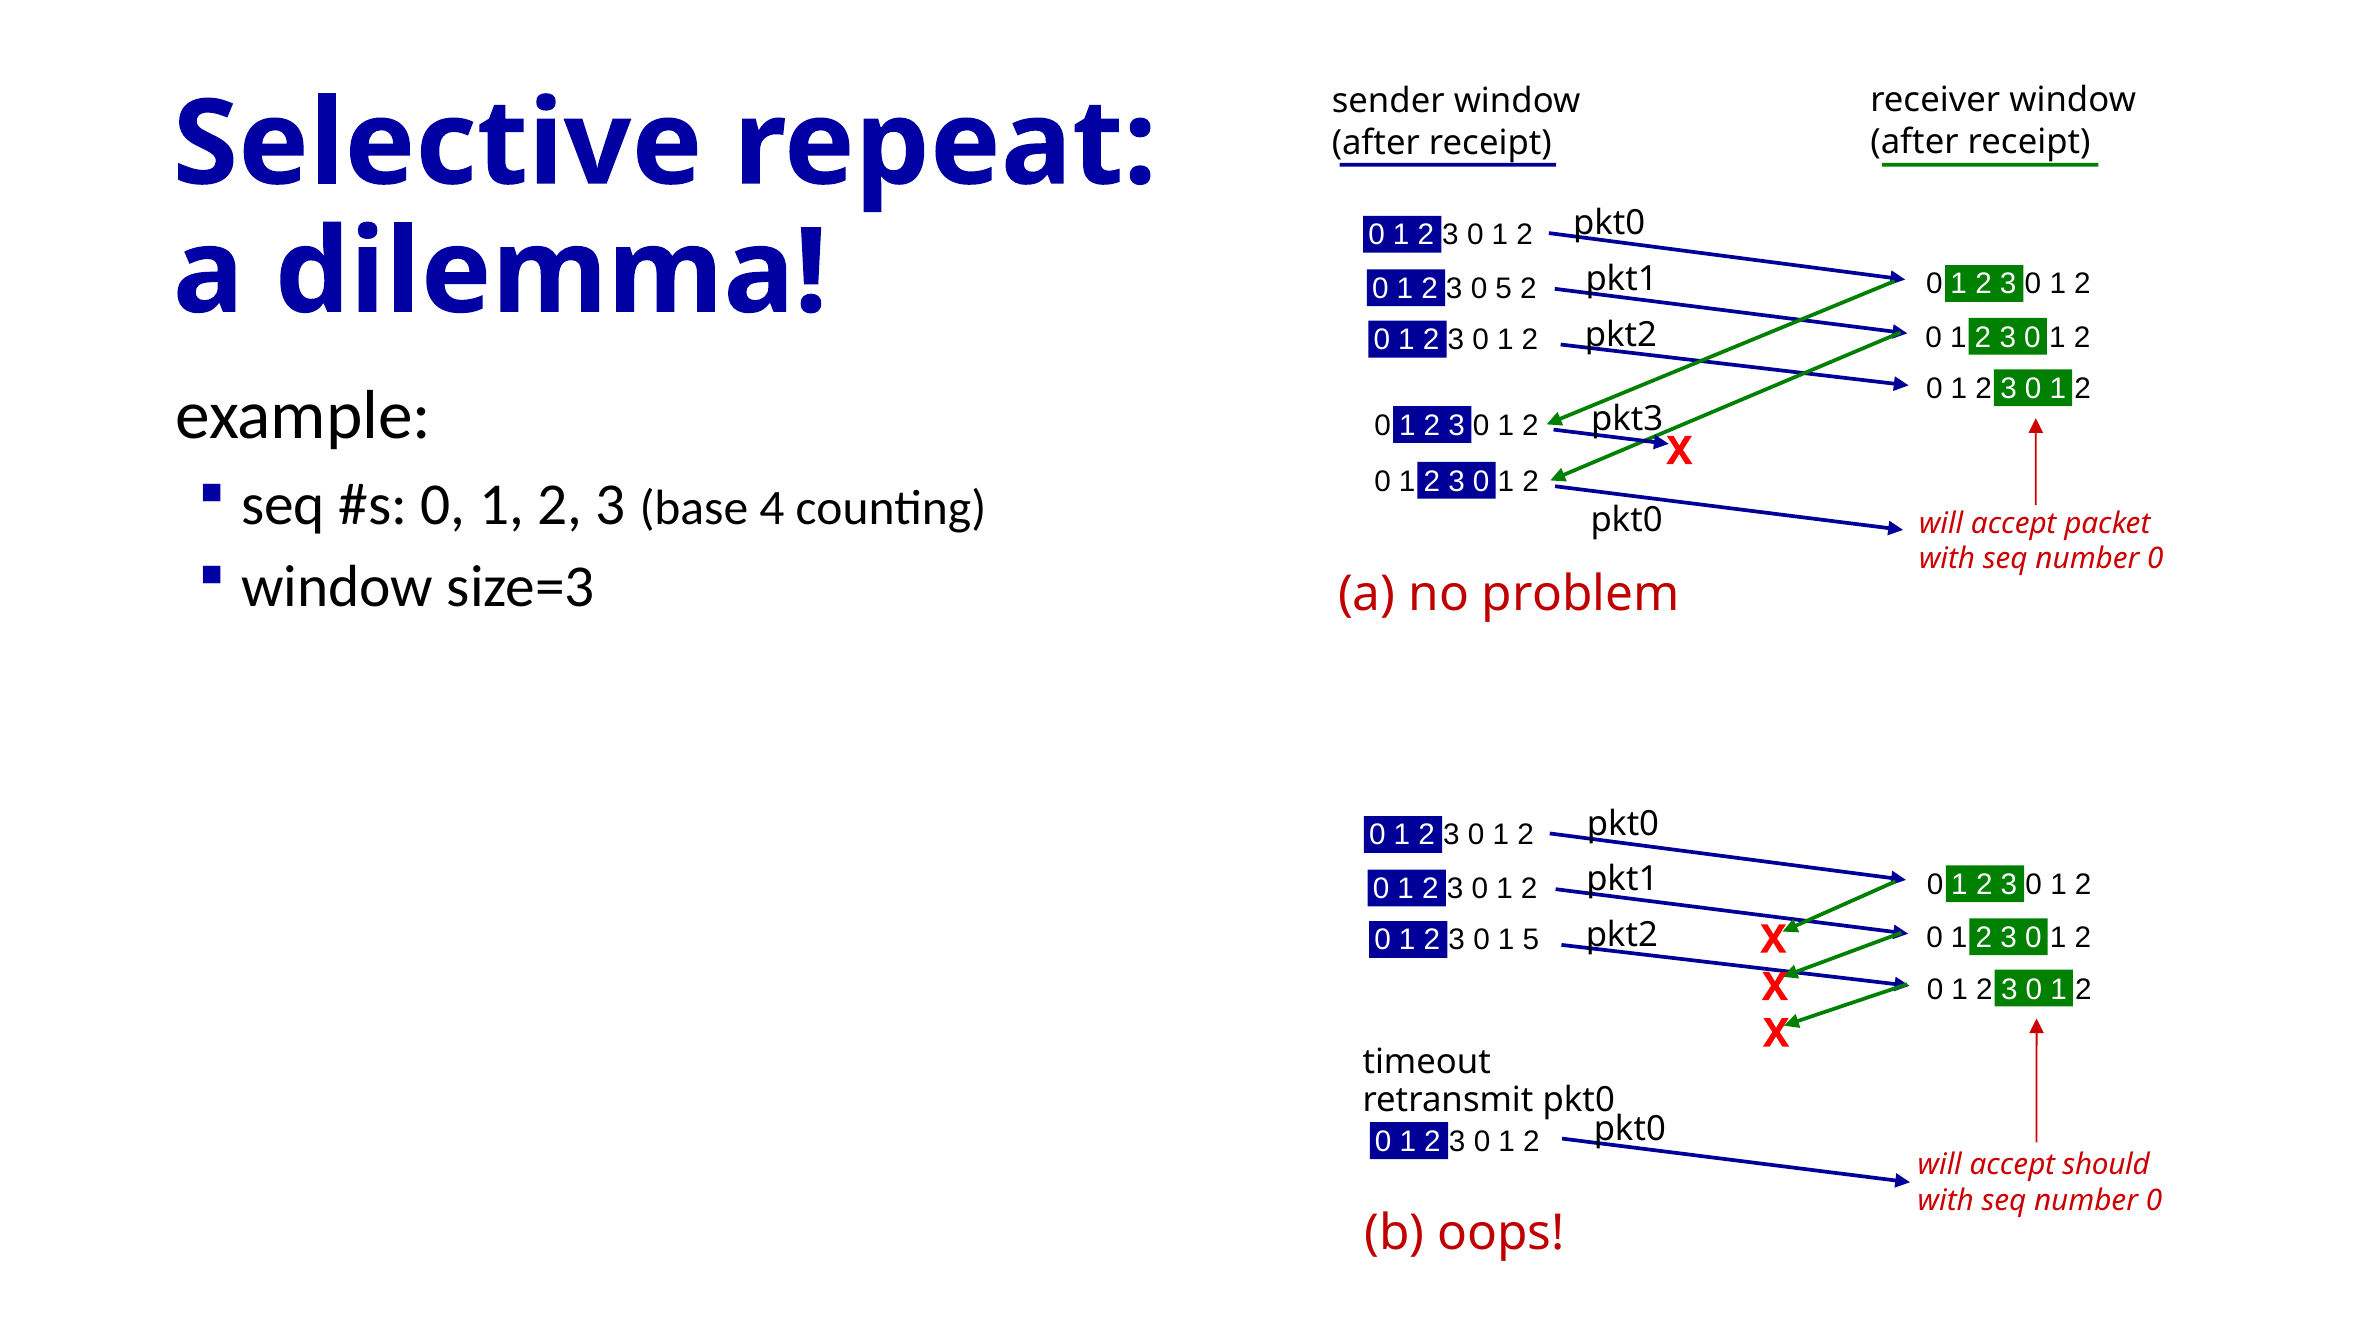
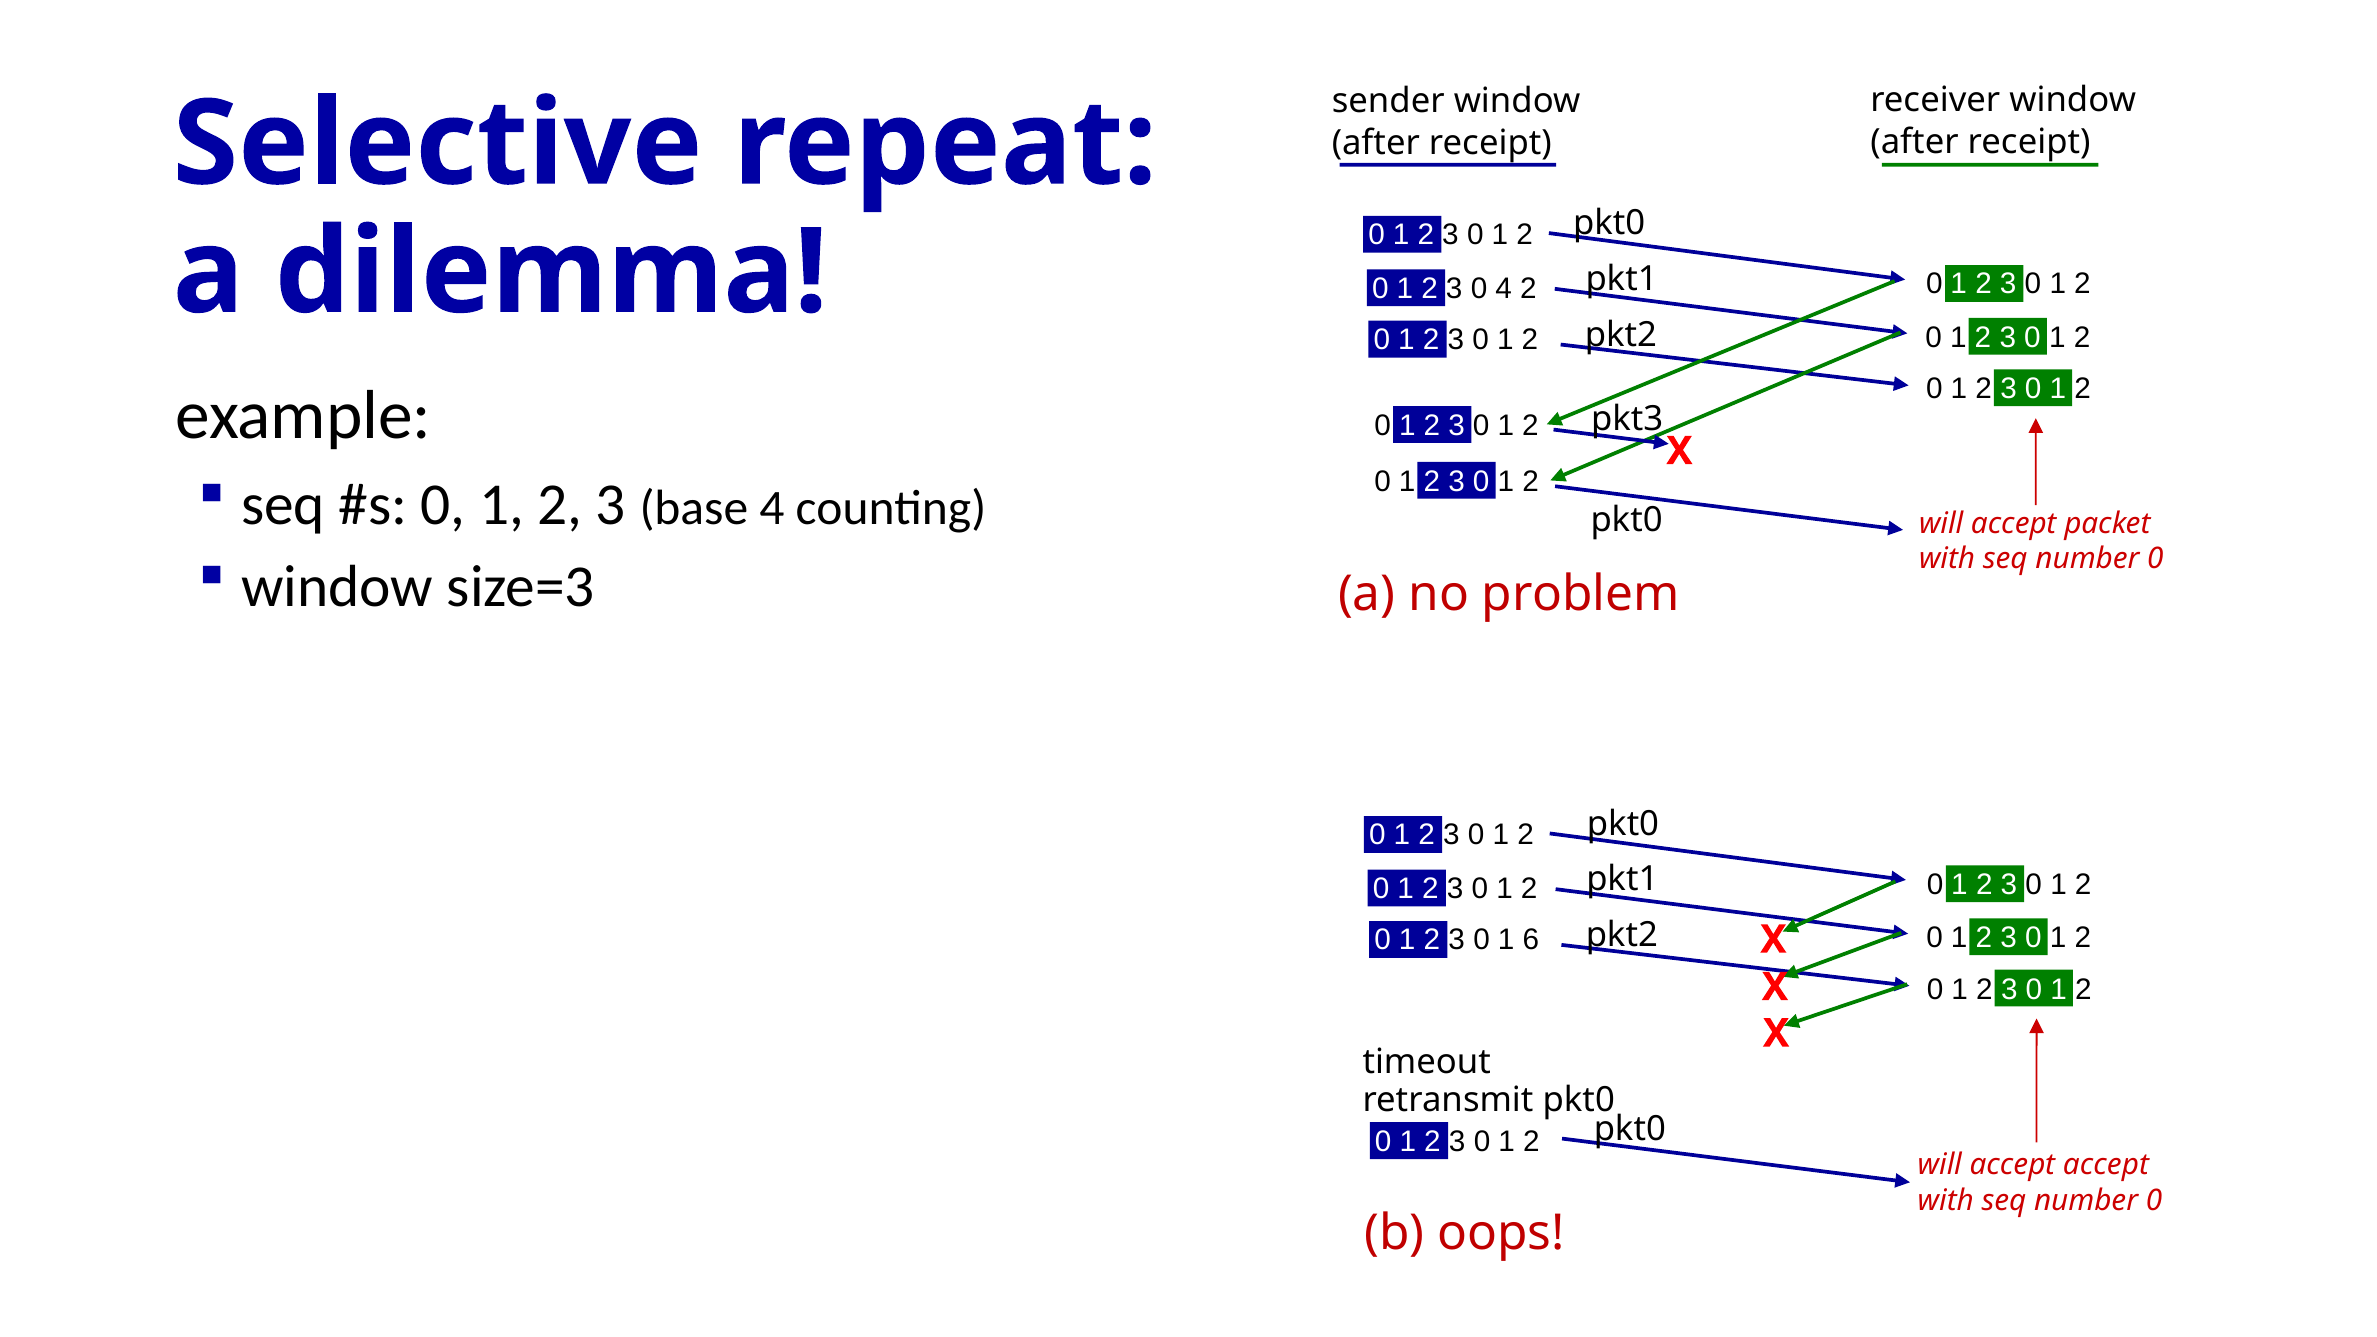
0 5: 5 -> 4
1 5: 5 -> 6
accept should: should -> accept
